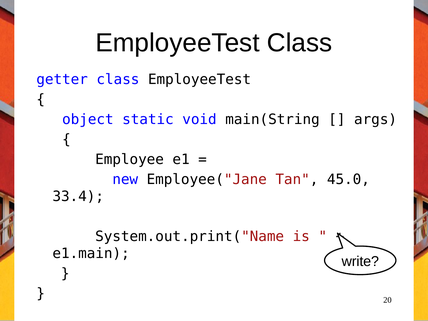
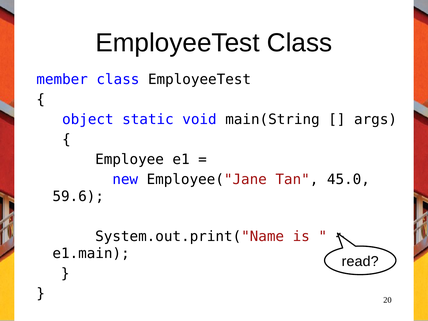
getter: getter -> member
33.4: 33.4 -> 59.6
write: write -> read
